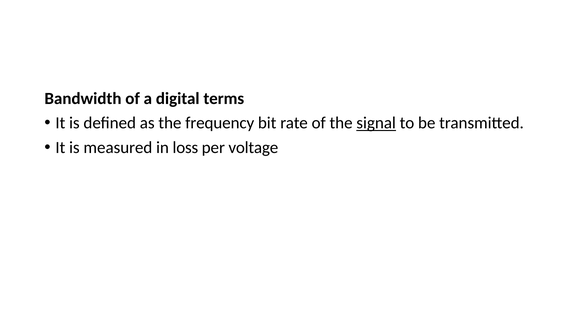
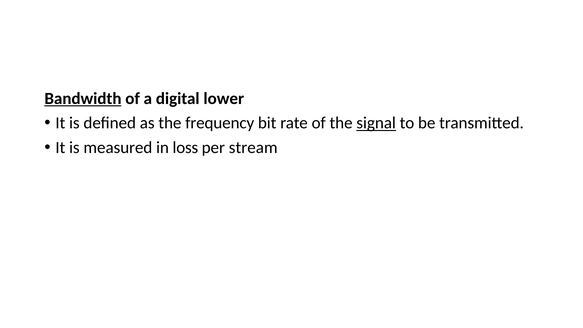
Bandwidth underline: none -> present
terms: terms -> lower
voltage: voltage -> stream
